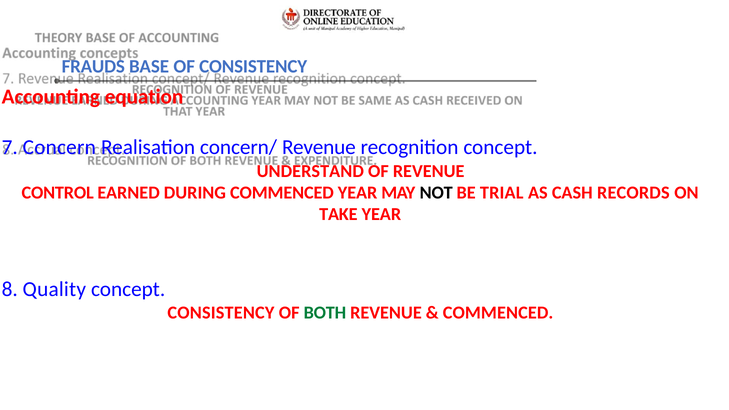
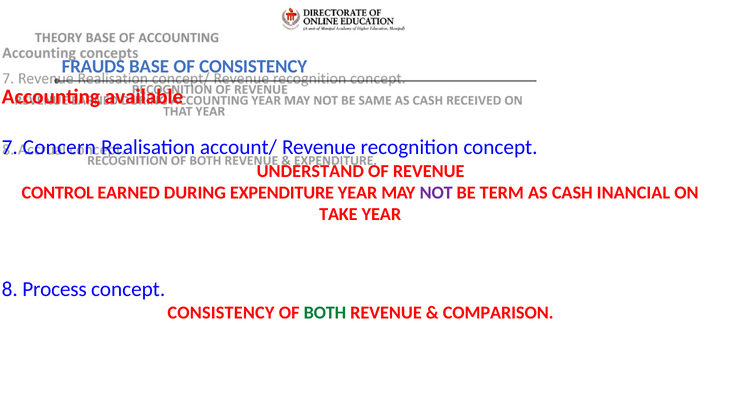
equation: equation -> available
concern/: concern/ -> account/
DURING COMMENCED: COMMENCED -> EXPENDITURE
NOT colour: black -> purple
TRIAL: TRIAL -> TERM
RECORDS: RECORDS -> INANCIAL
Quality: Quality -> Process
COMMENCED at (498, 313): COMMENCED -> COMPARISON
